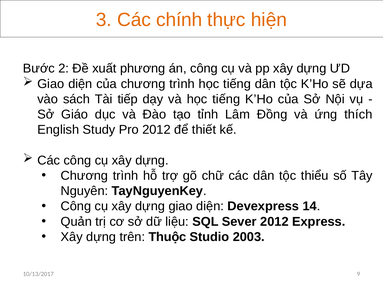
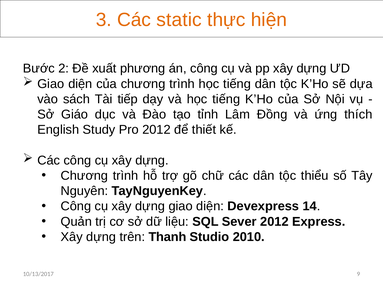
chính: chính -> static
Thuộc: Thuộc -> Thanh
2003: 2003 -> 2010
